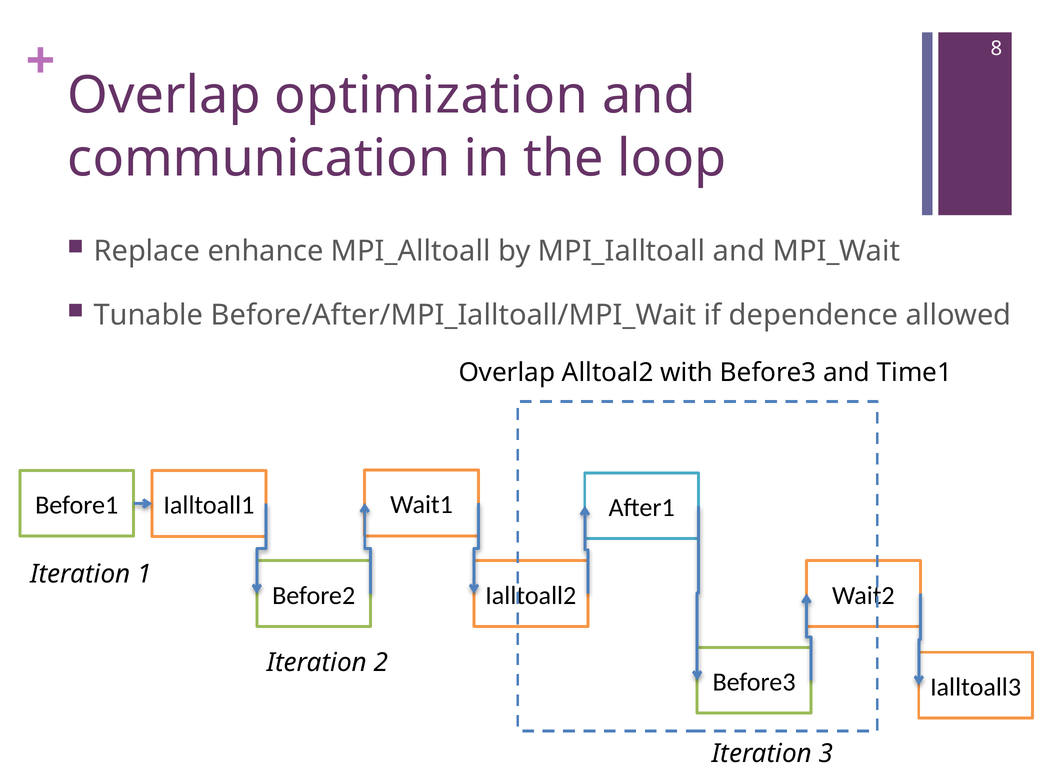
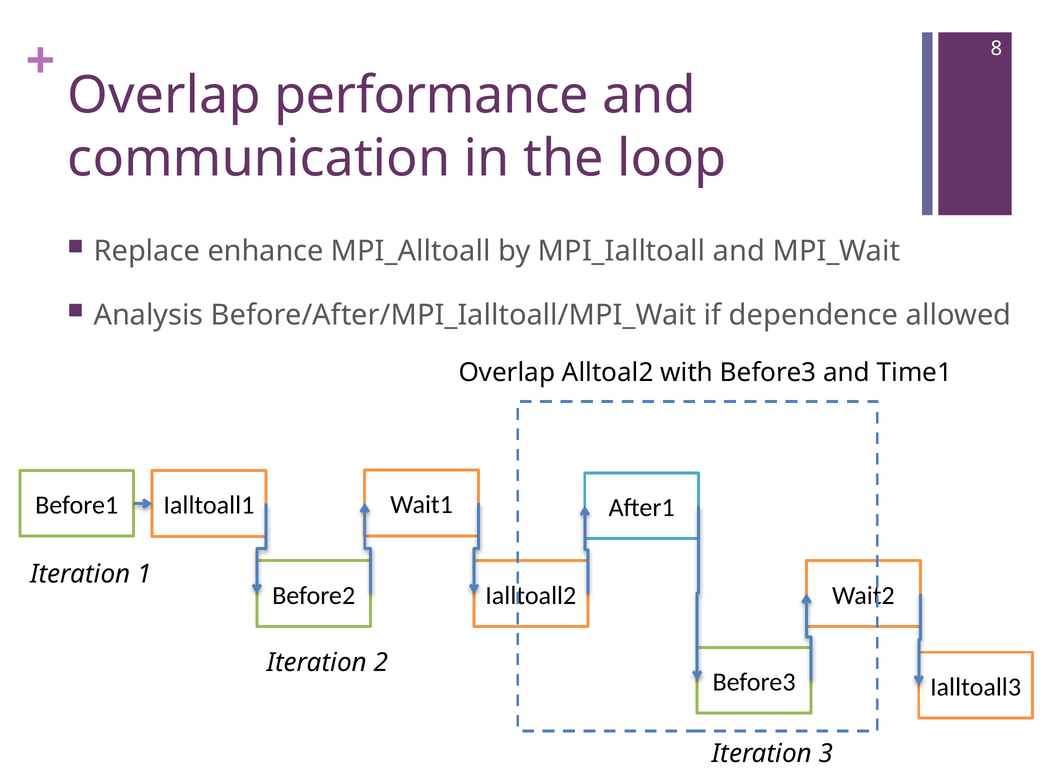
optimization: optimization -> performance
Tunable: Tunable -> Analysis
